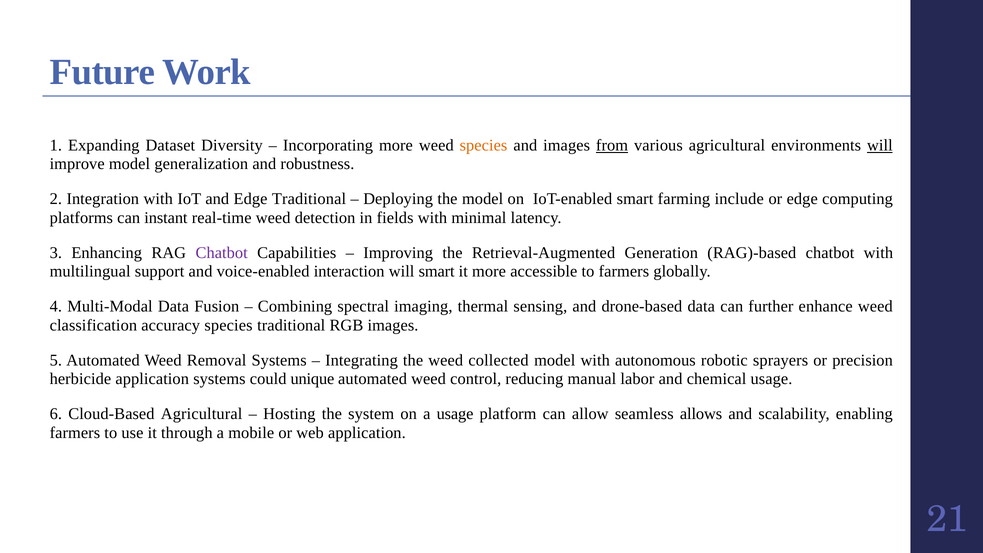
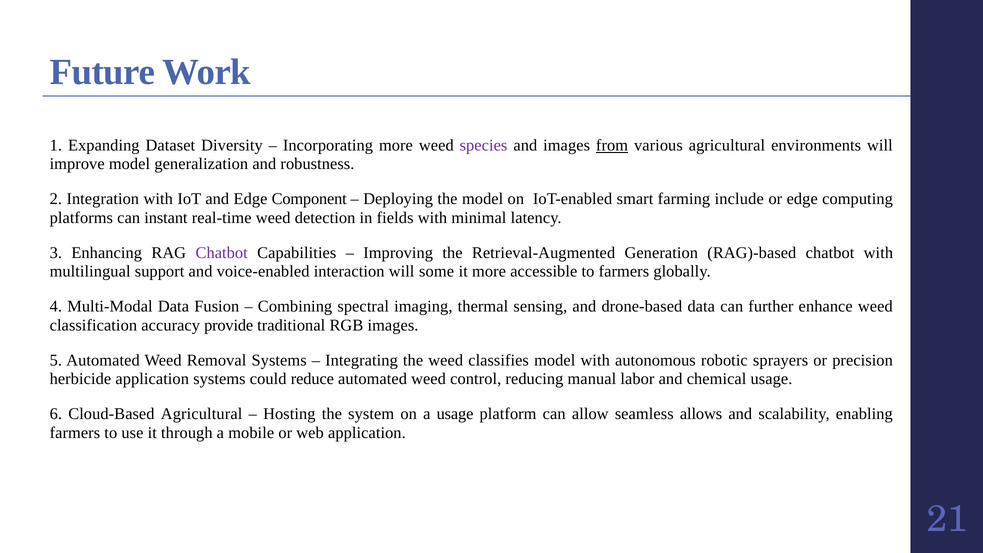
species at (483, 145) colour: orange -> purple
will at (880, 145) underline: present -> none
Edge Traditional: Traditional -> Component
will smart: smart -> some
accuracy species: species -> provide
collected: collected -> classifies
unique: unique -> reduce
